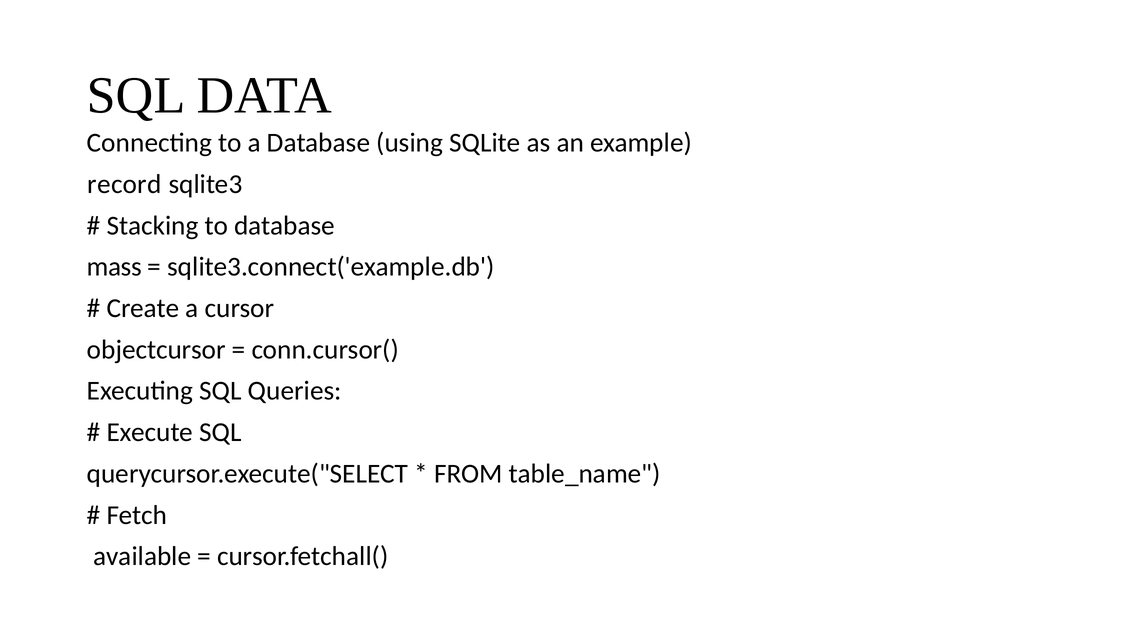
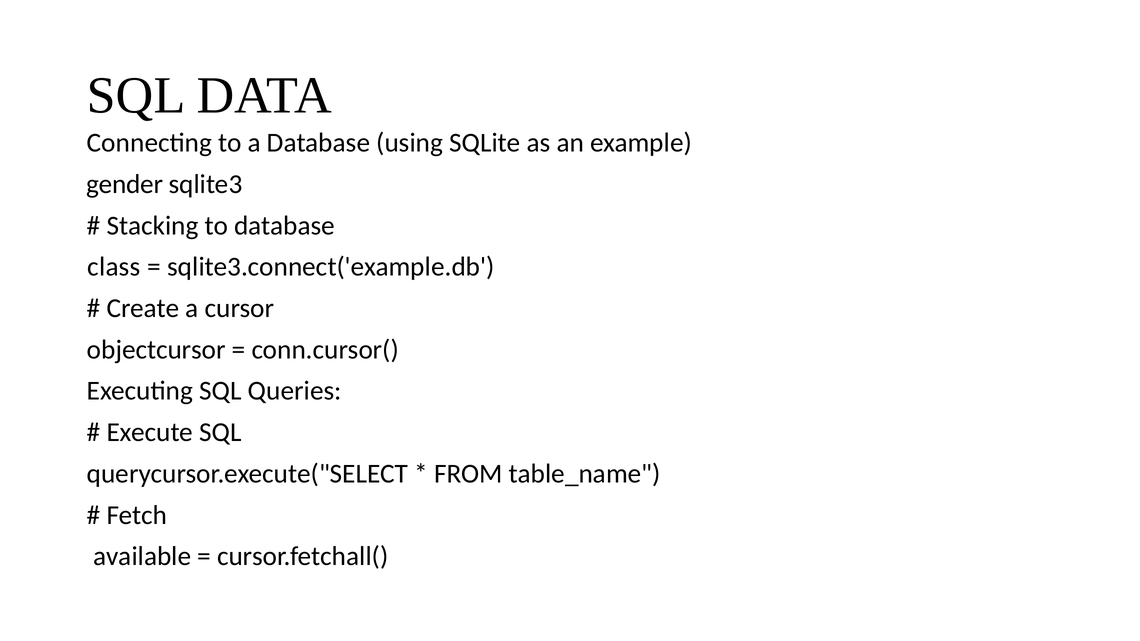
record: record -> gender
mass: mass -> class
